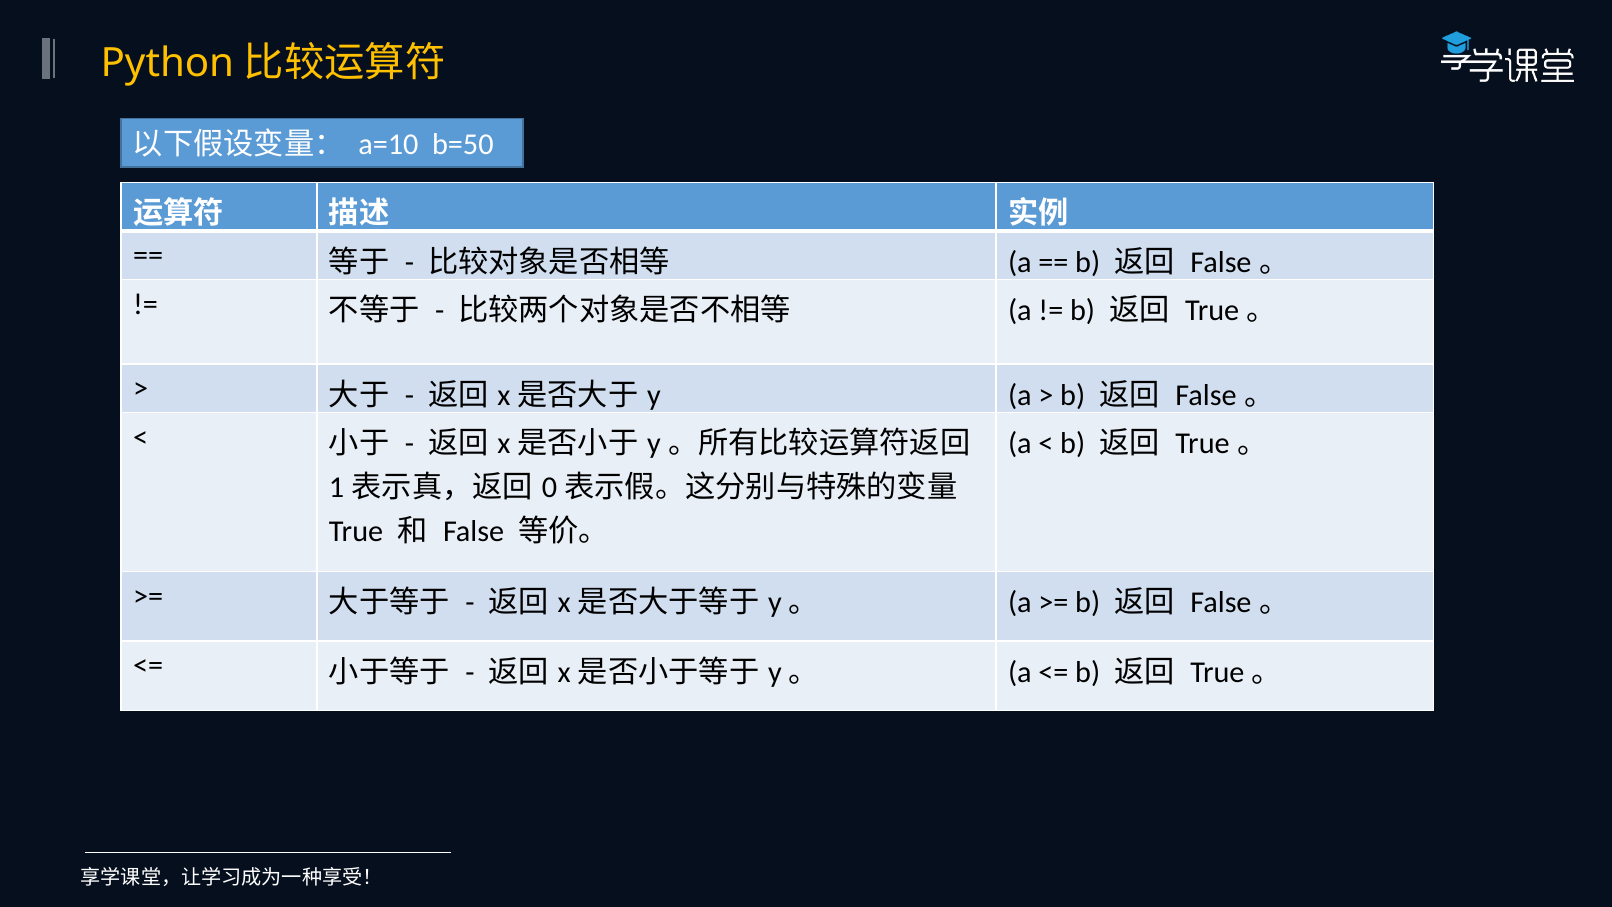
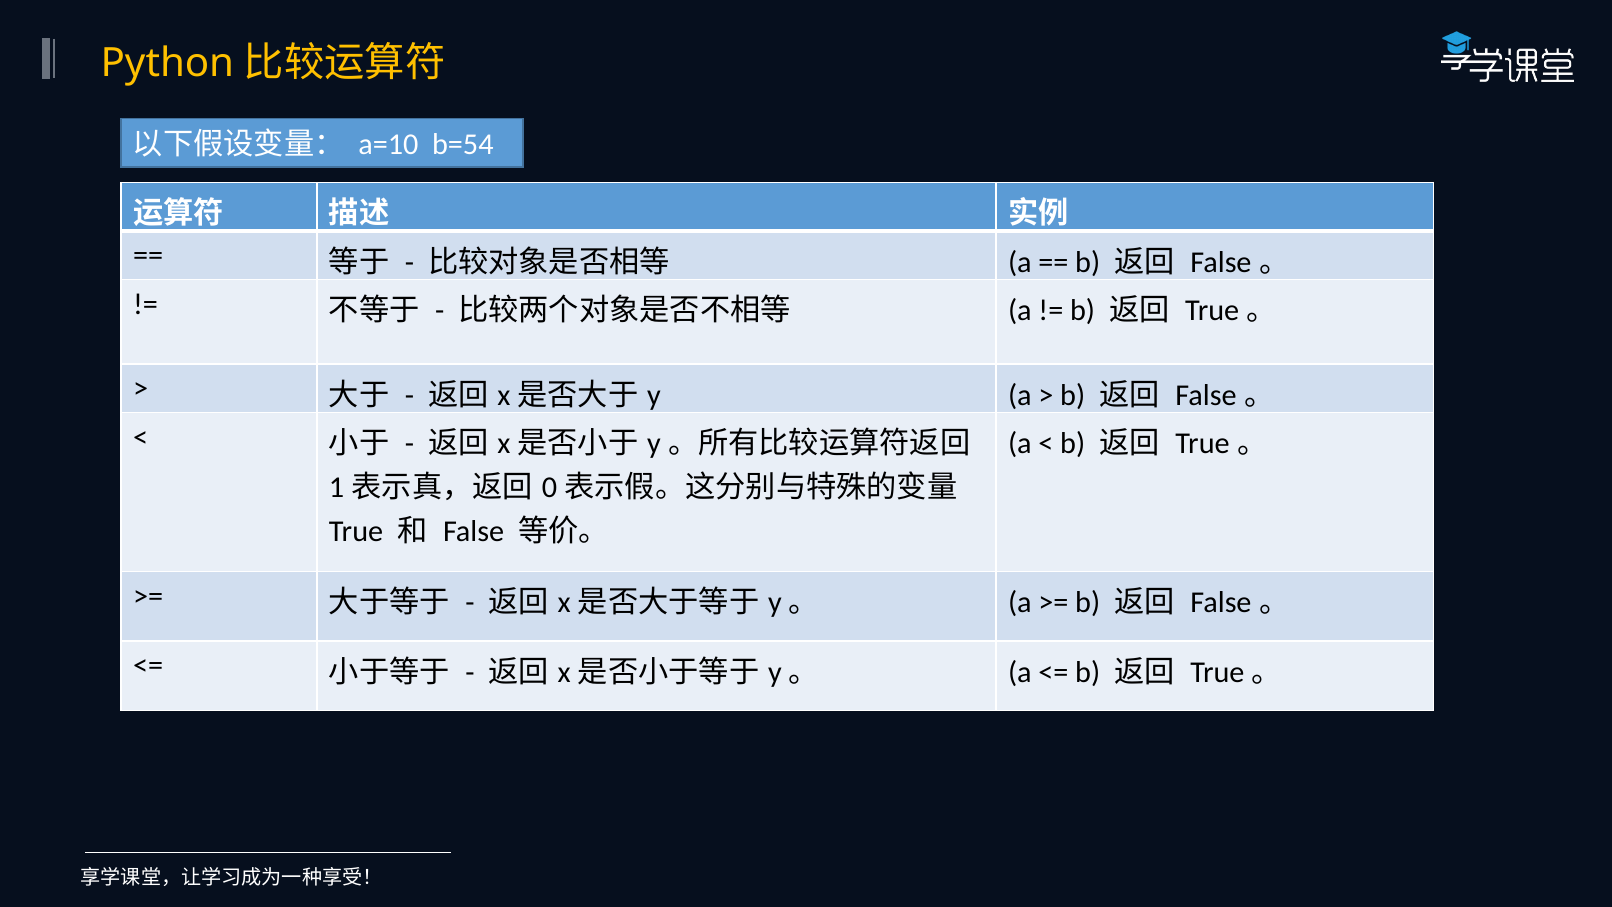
b=50: b=50 -> b=54
